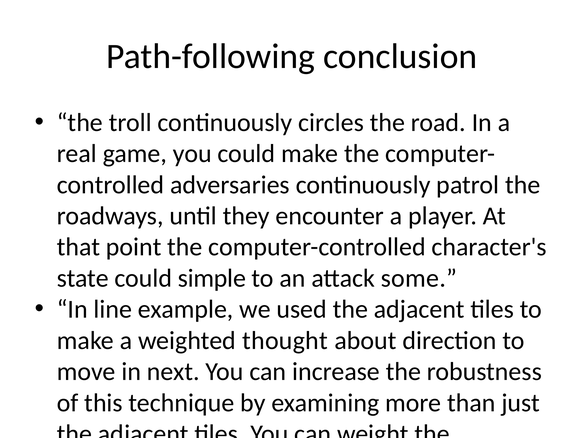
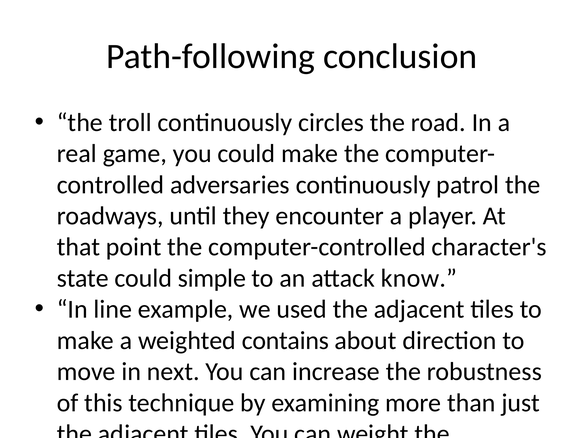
some: some -> know
thought: thought -> contains
